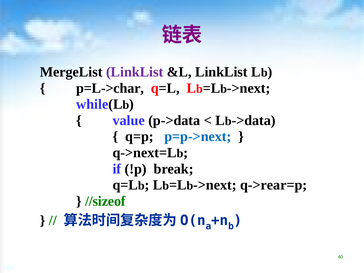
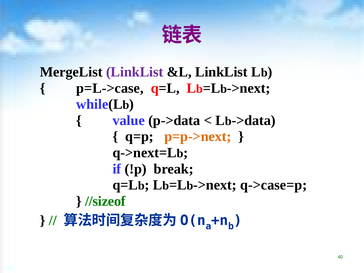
p=L->char: p=L->char -> p=L->case
p=p->next colour: blue -> orange
q->rear=p: q->rear=p -> q->case=p
